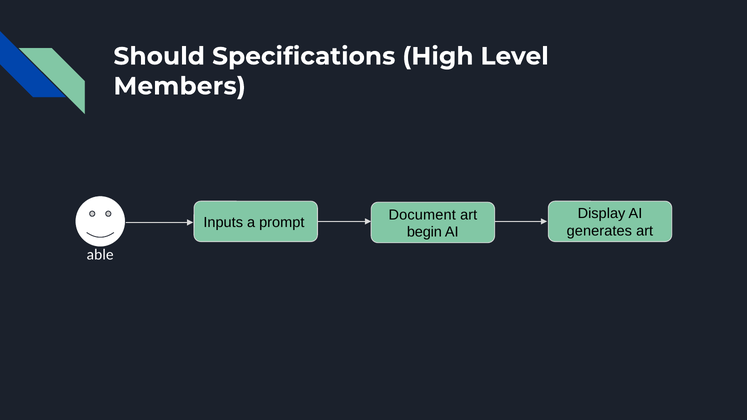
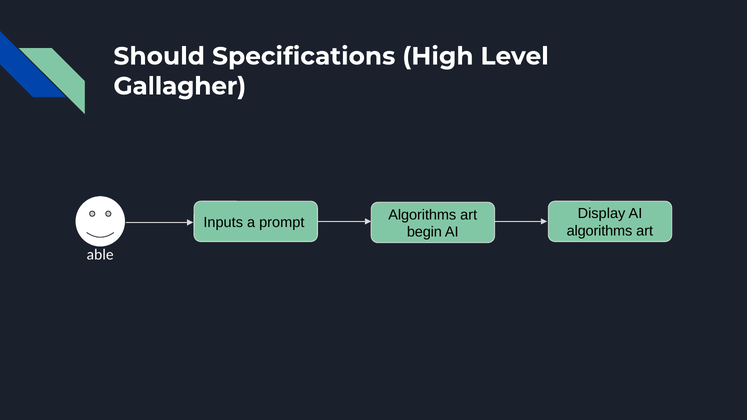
Members: Members -> Gallagher
Document at (422, 215): Document -> Algorithms
generates at (599, 231): generates -> algorithms
